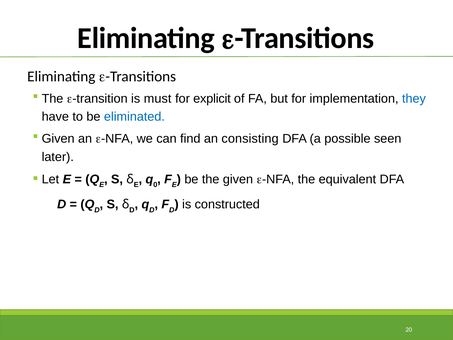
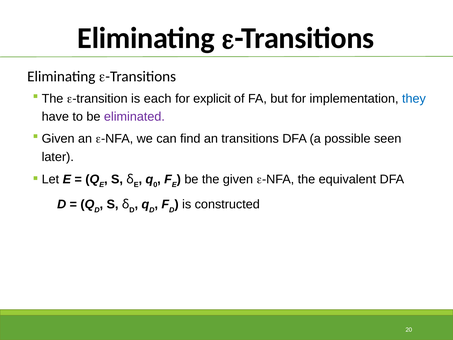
must: must -> each
eliminated colour: blue -> purple
an consisting: consisting -> transitions
